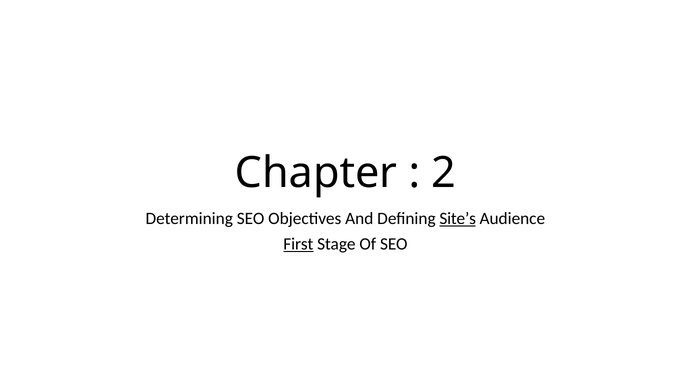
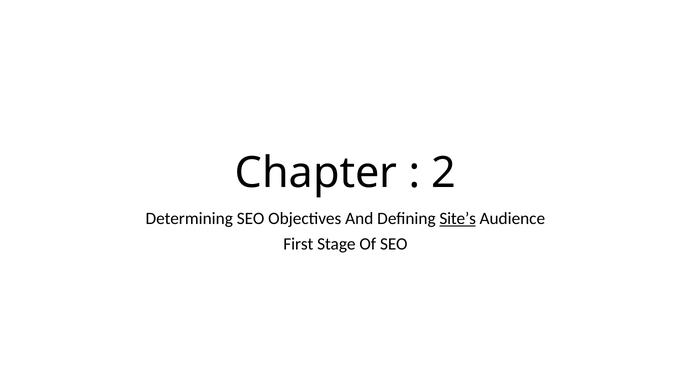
First underline: present -> none
